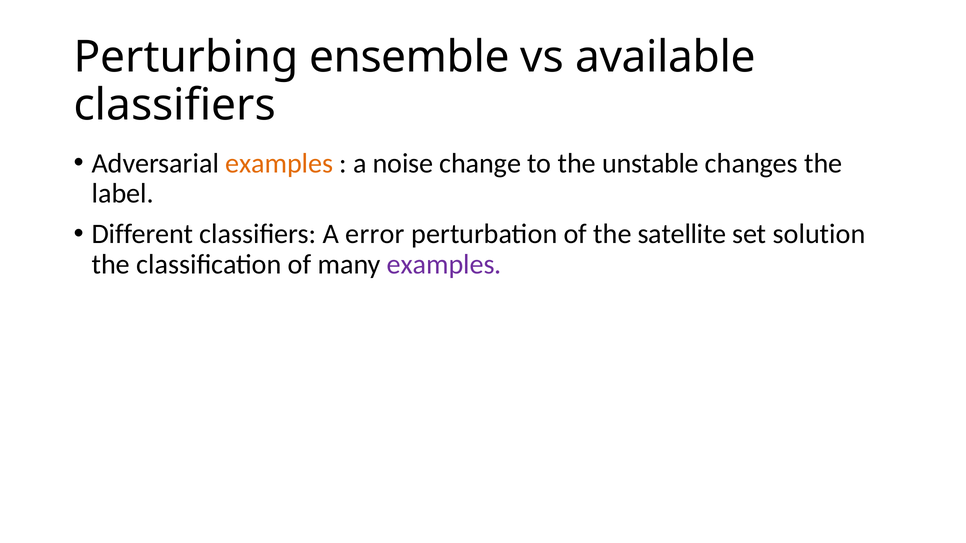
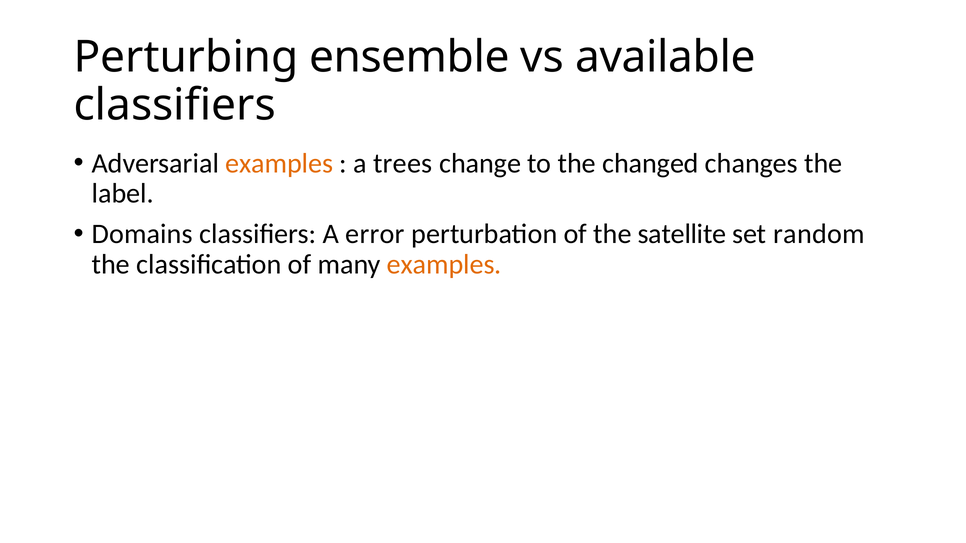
noise: noise -> trees
unstable: unstable -> changed
Different: Different -> Domains
solution: solution -> random
examples at (444, 265) colour: purple -> orange
